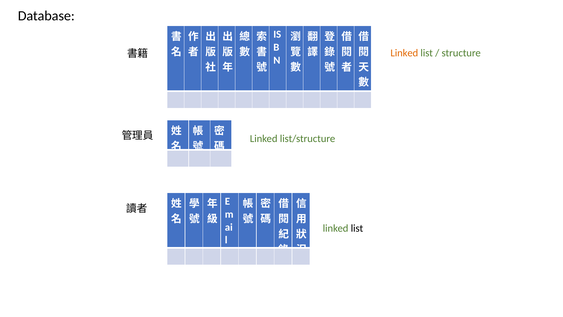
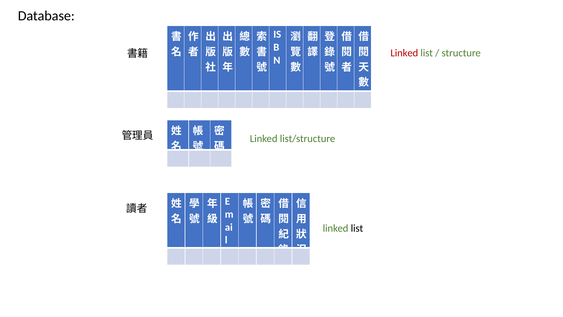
Linked at (404, 53) colour: orange -> red
